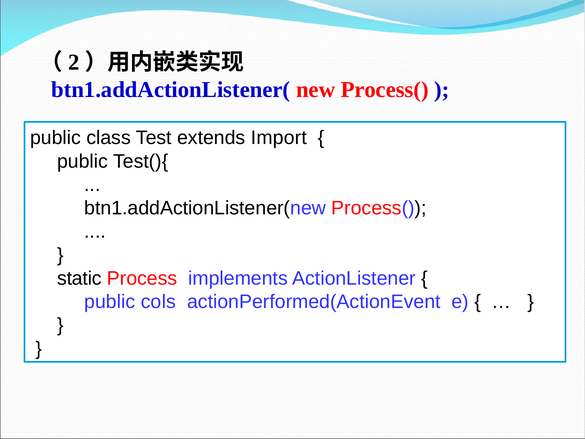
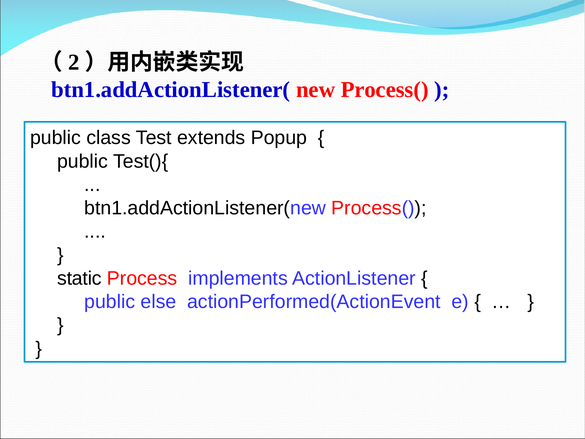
Import: Import -> Popup
cols: cols -> else
